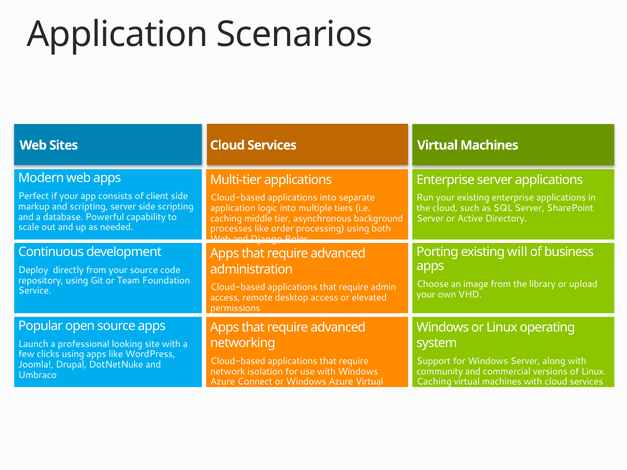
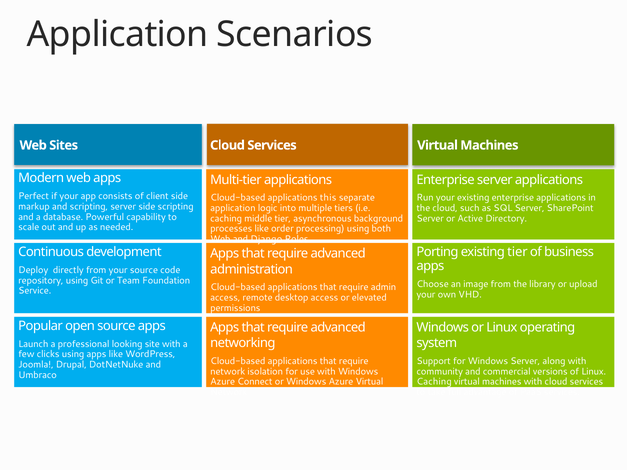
applications into: into -> this
existing will: will -> tier
